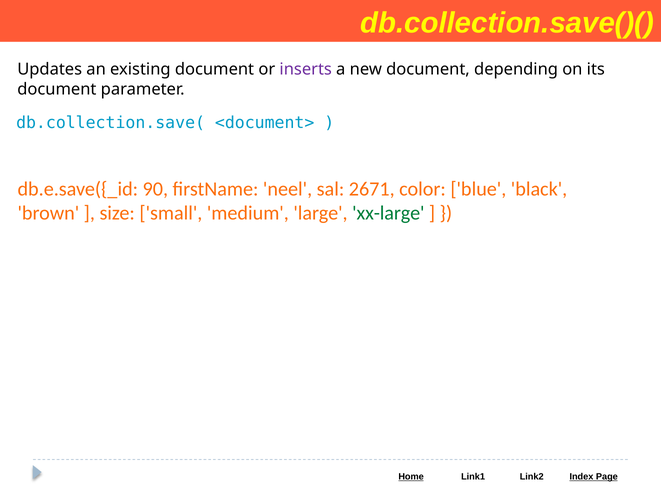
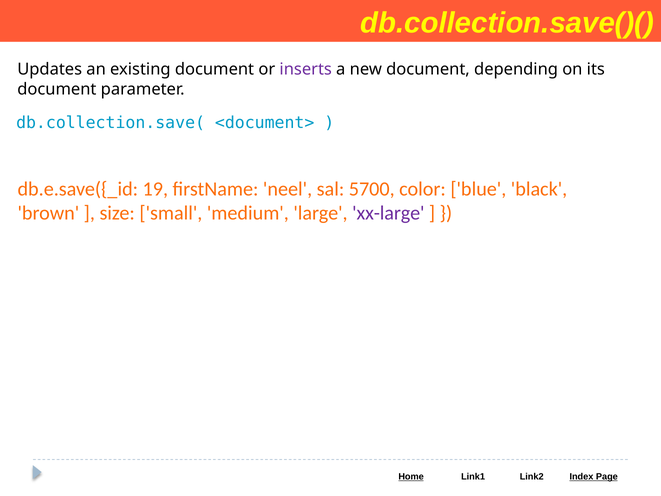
90: 90 -> 19
2671: 2671 -> 5700
xx-large colour: green -> purple
